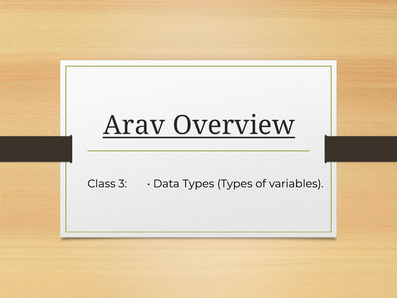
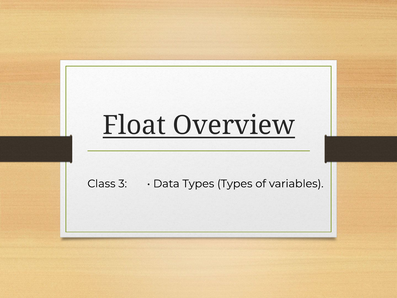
Arav: Arav -> Float
